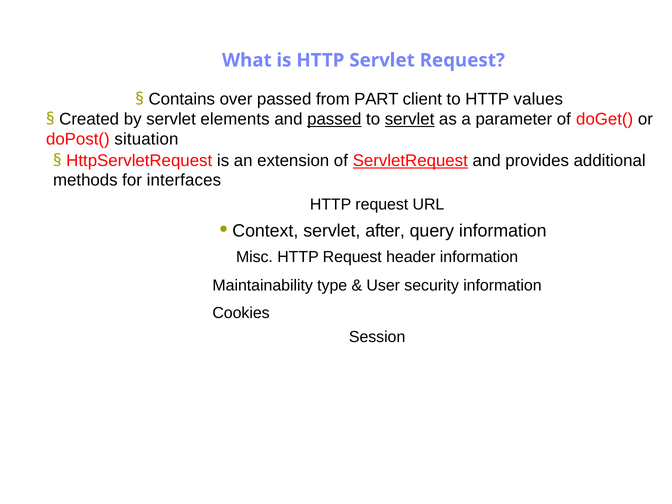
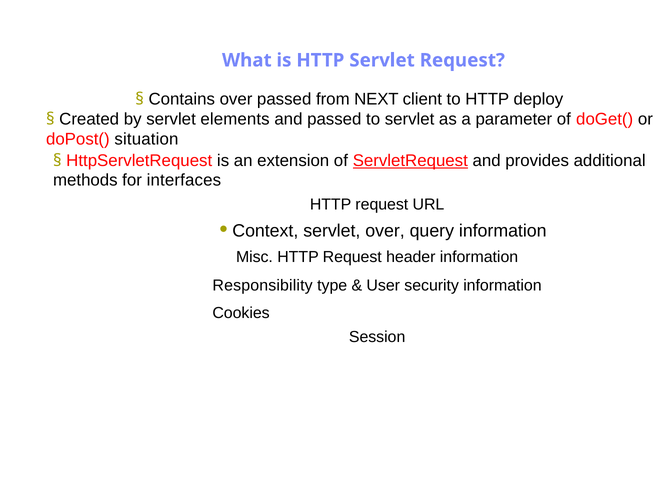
PART: PART -> NEXT
values: values -> deploy
passed at (334, 119) underline: present -> none
servlet at (410, 119) underline: present -> none
servlet after: after -> over
Maintainability: Maintainability -> Responsibility
